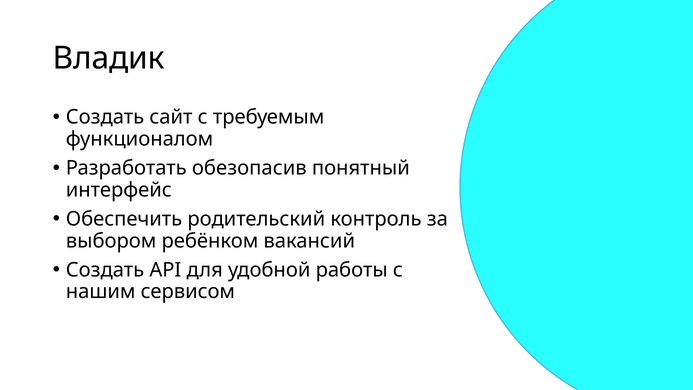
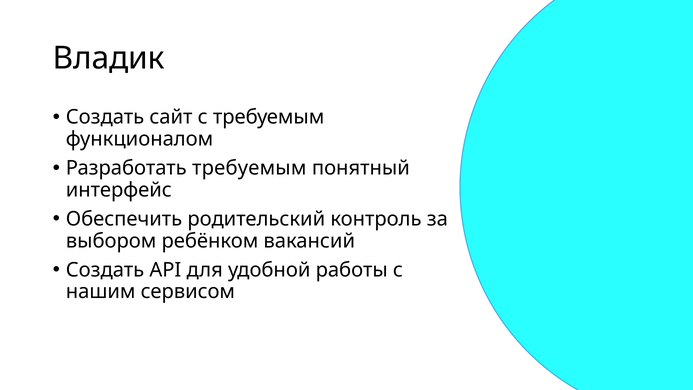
Разработать обезопасив: обезопасив -> требуемым
